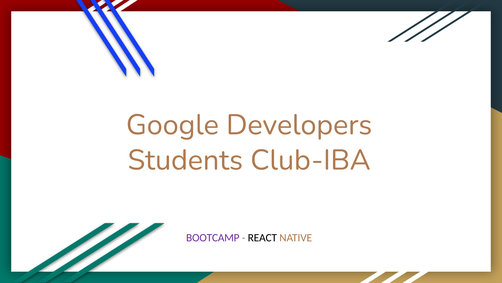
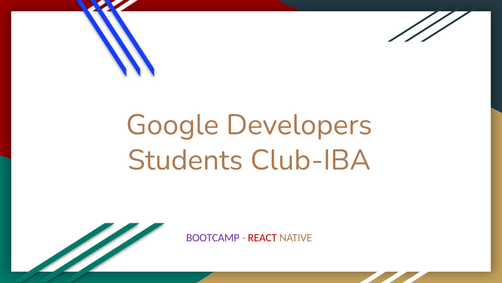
REACT colour: black -> red
